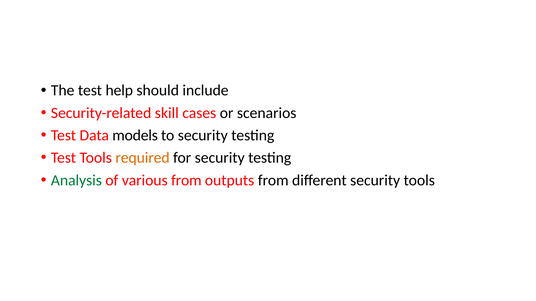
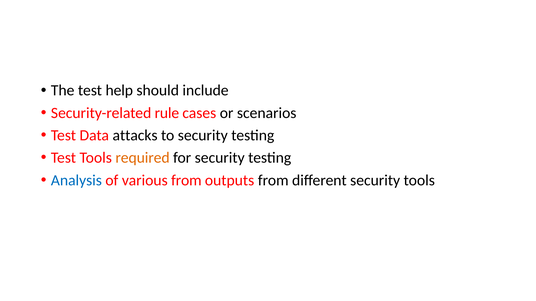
skill: skill -> rule
models: models -> attacks
Analysis colour: green -> blue
